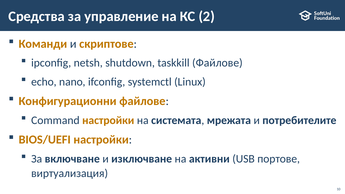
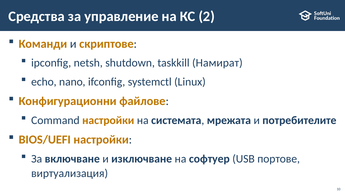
taskkill Файлове: Файлове -> Намират
активни: активни -> софтуер
